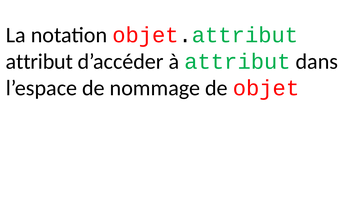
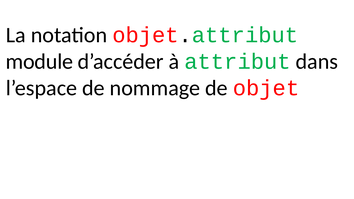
attribut at (39, 62): attribut -> module
